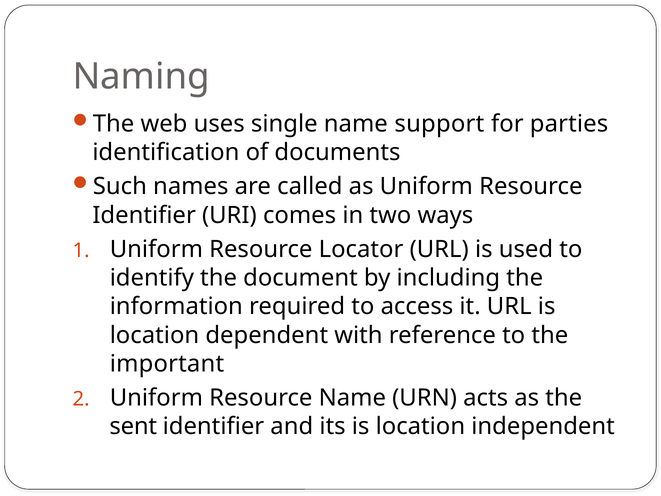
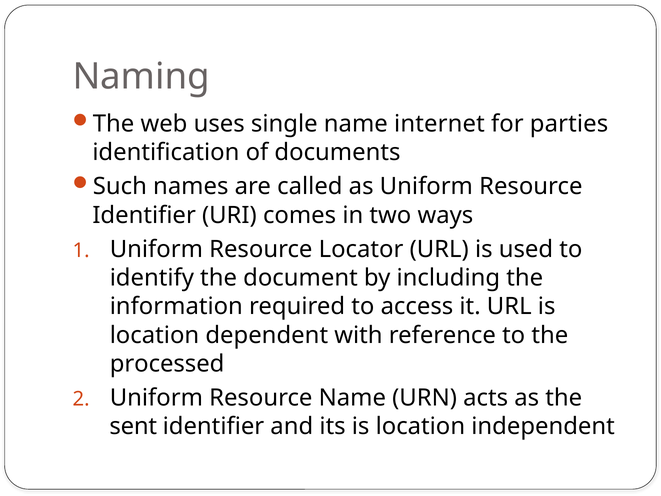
support: support -> internet
important: important -> processed
